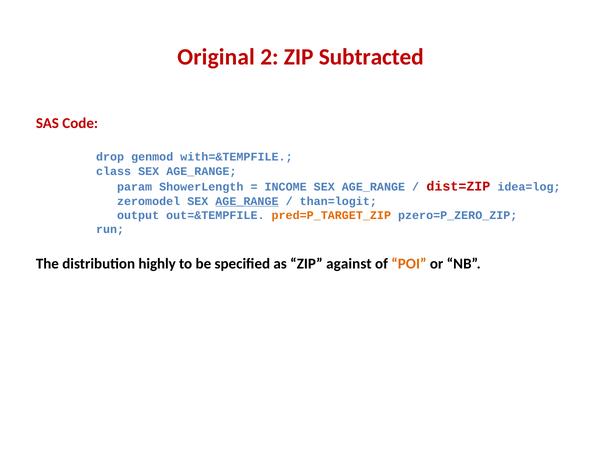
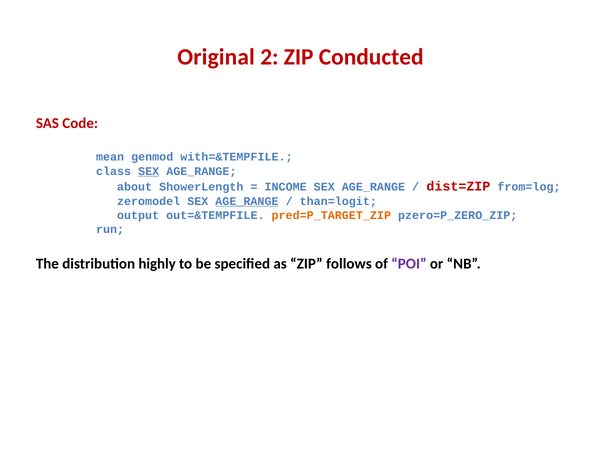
Subtracted: Subtracted -> Conducted
drop: drop -> mean
SEX at (149, 171) underline: none -> present
param: param -> about
idea=log: idea=log -> from=log
against: against -> follows
POI colour: orange -> purple
